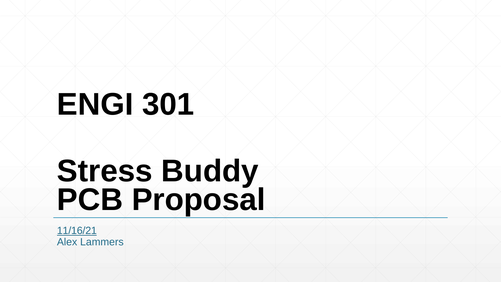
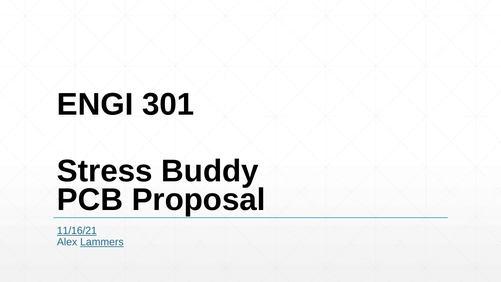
Lammers underline: none -> present
